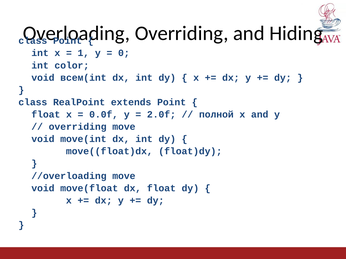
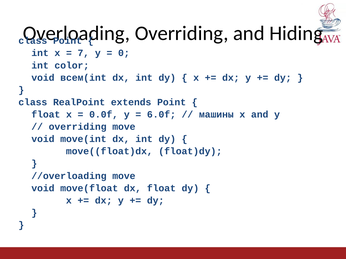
1: 1 -> 7
2.0f: 2.0f -> 6.0f
полной: полной -> машины
